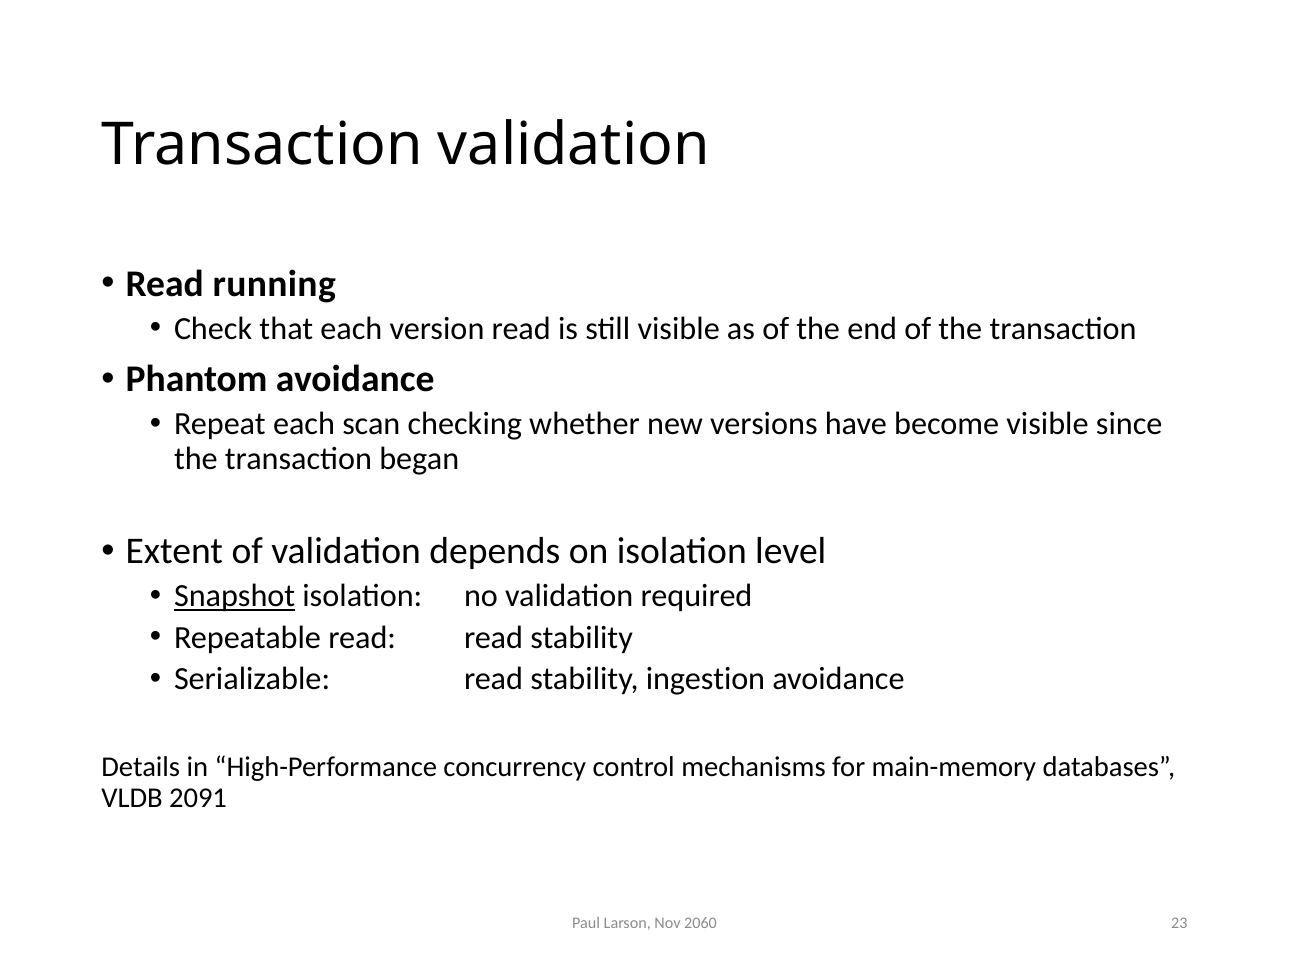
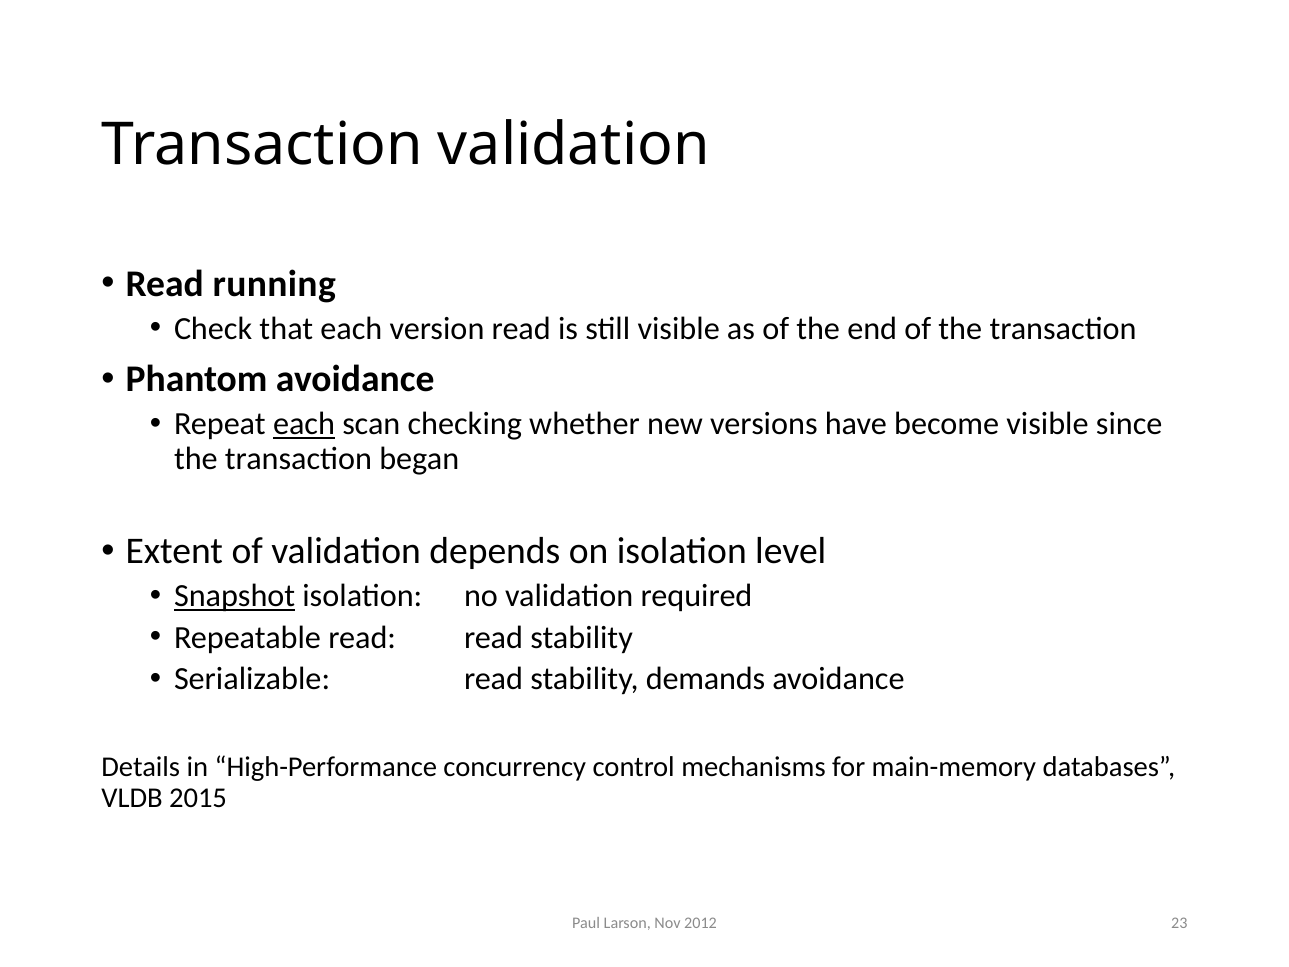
each at (304, 424) underline: none -> present
ingestion: ingestion -> demands
2091: 2091 -> 2015
2060: 2060 -> 2012
